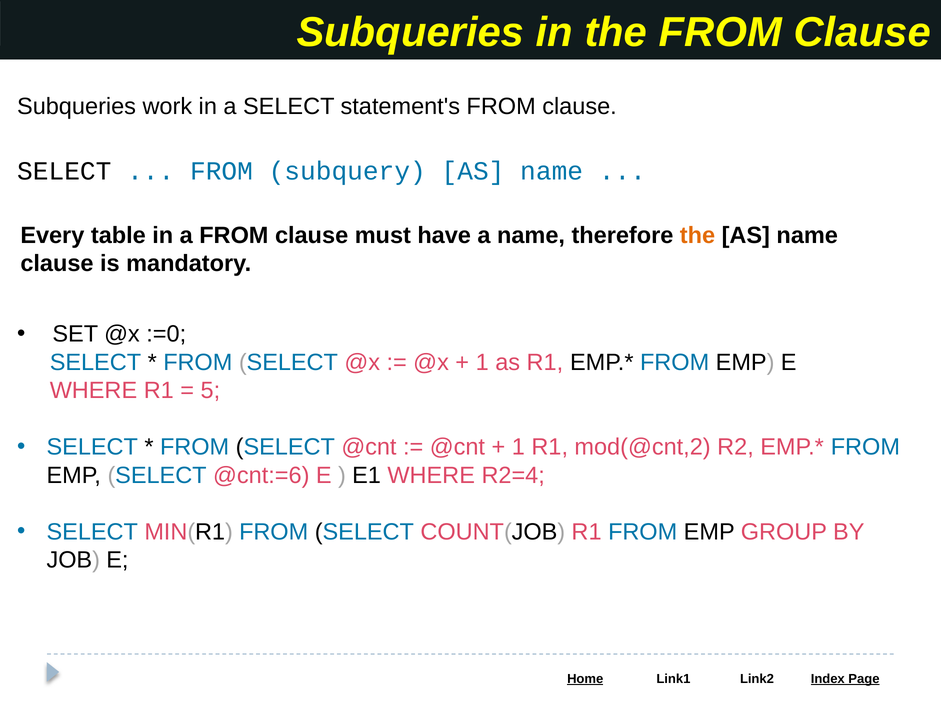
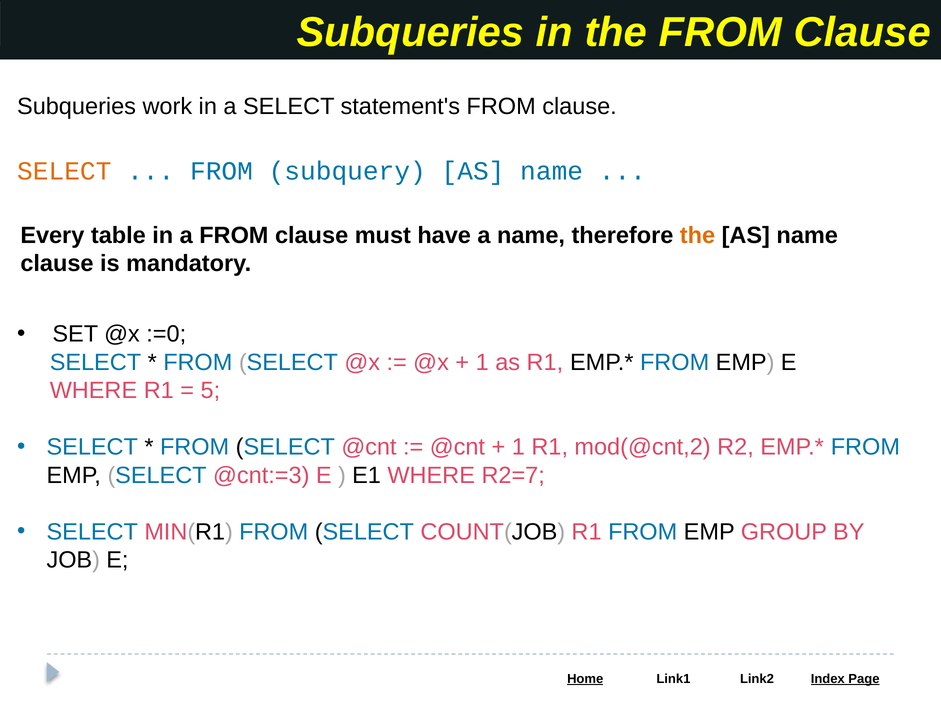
SELECT at (64, 171) colour: black -> orange
@cnt:=6: @cnt:=6 -> @cnt:=3
R2=4: R2=4 -> R2=7
